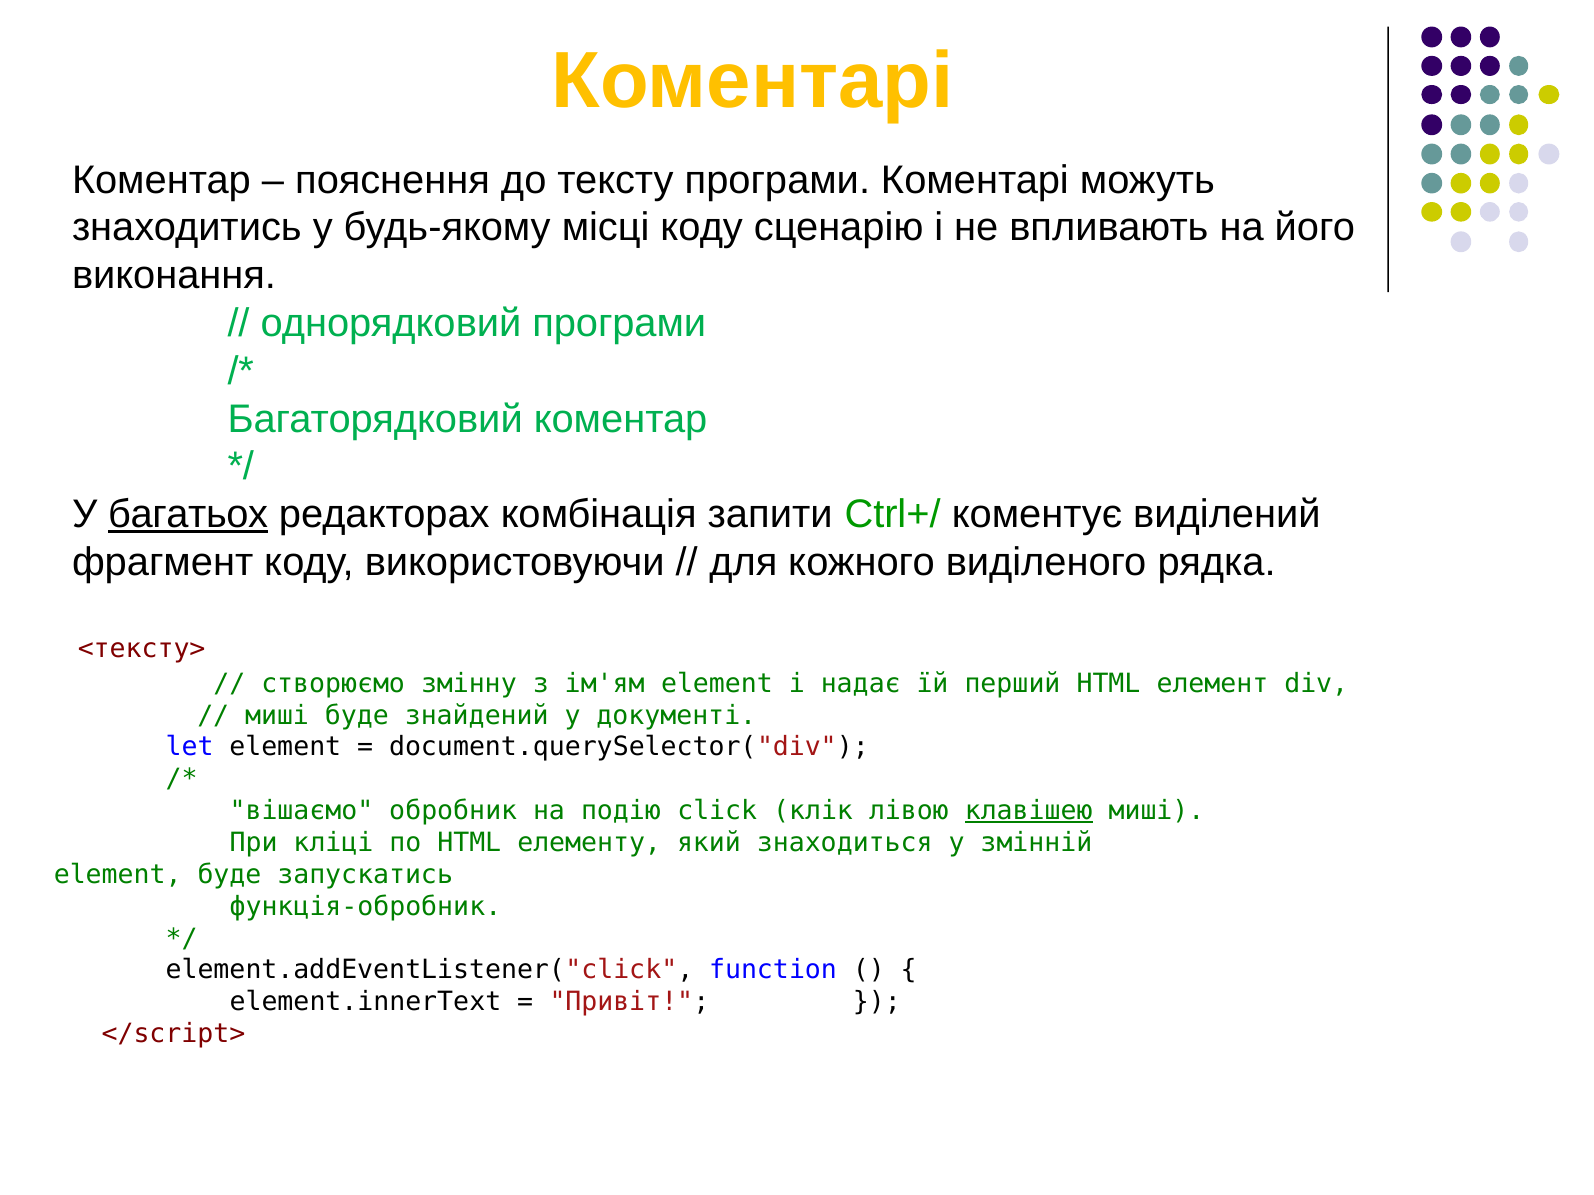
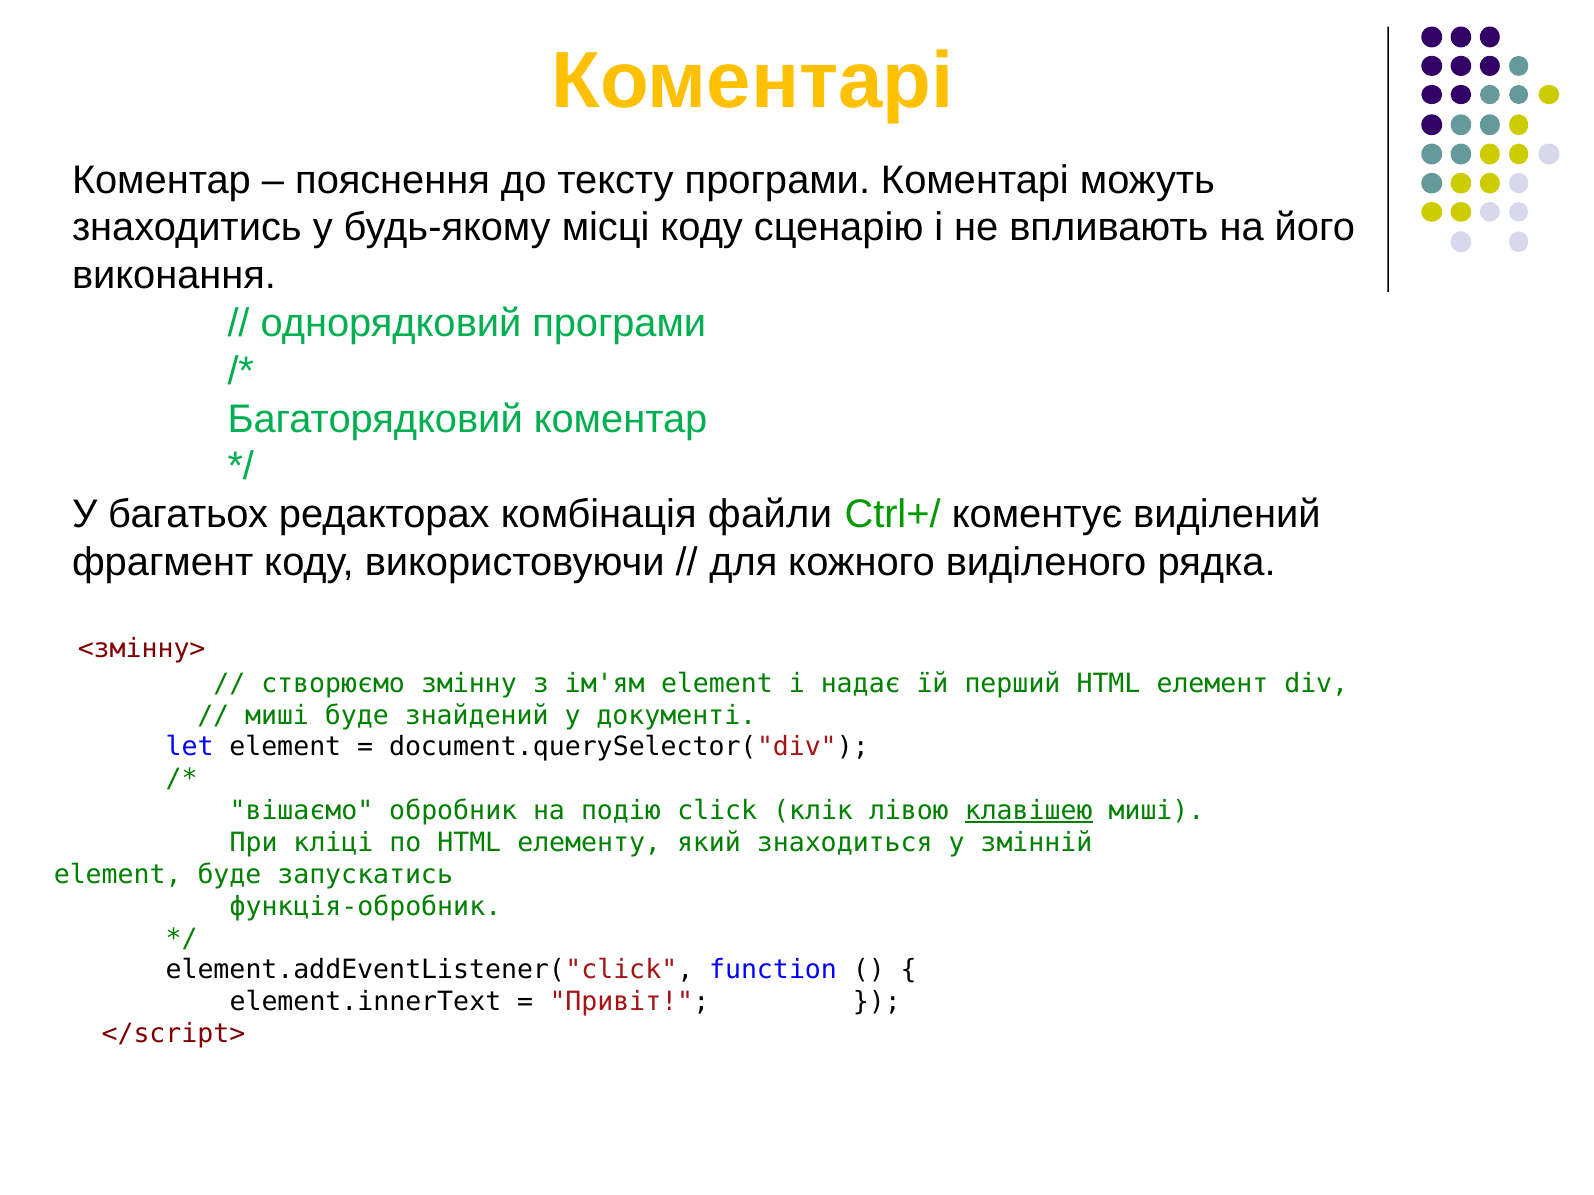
багатьох underline: present -> none
запити: запити -> файли
<тексту>: <тексту> -> <змінну>
